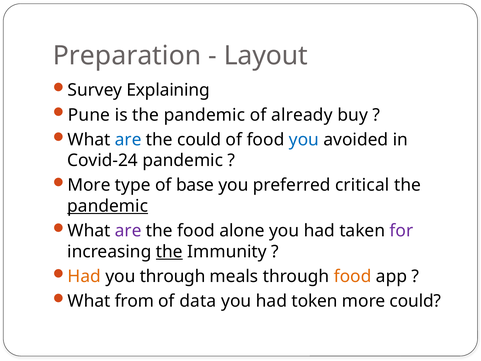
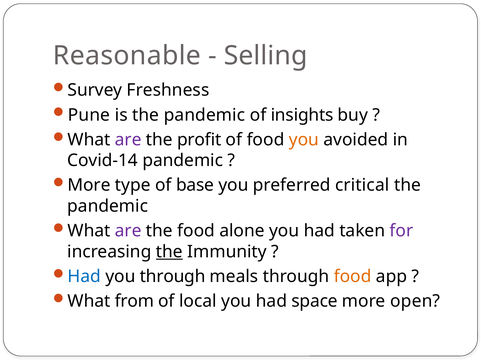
Preparation: Preparation -> Reasonable
Layout: Layout -> Selling
Explaining: Explaining -> Freshness
already: already -> insights
are at (128, 140) colour: blue -> purple
the could: could -> profit
you at (304, 140) colour: blue -> orange
Covid-24: Covid-24 -> Covid-14
pandemic at (108, 206) underline: present -> none
Had at (84, 276) colour: orange -> blue
data: data -> local
token: token -> space
more could: could -> open
